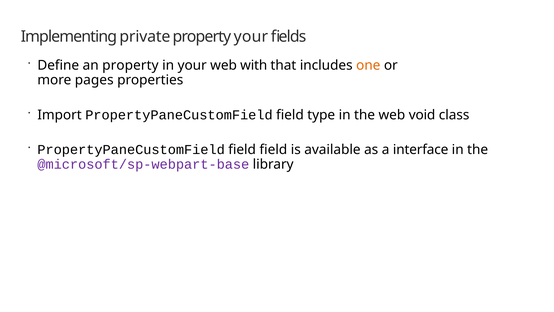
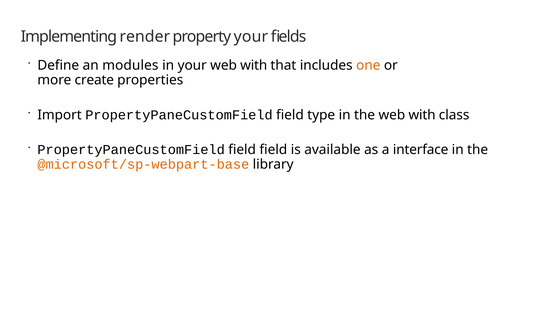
private: private -> render
an property: property -> modules
pages: pages -> create
the web void: void -> with
@microsoft/sp-webpart-base colour: purple -> orange
